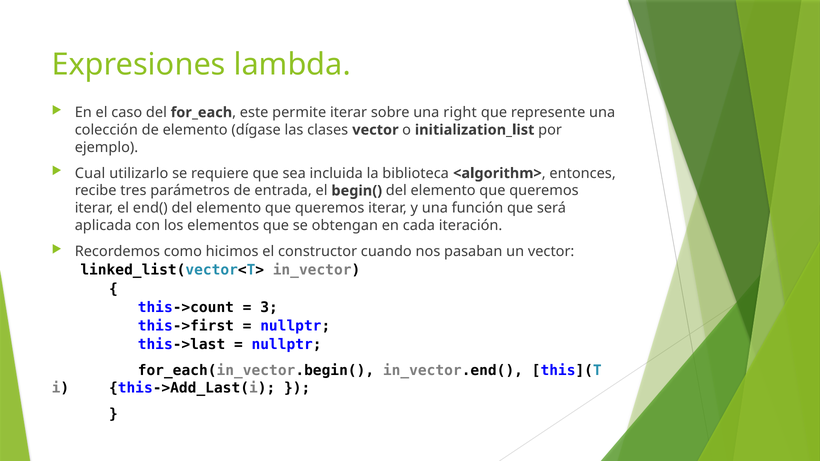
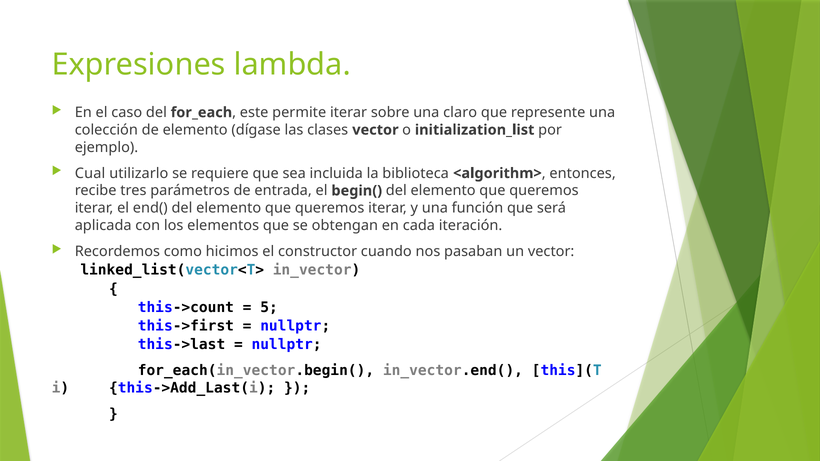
right: right -> claro
3: 3 -> 5
